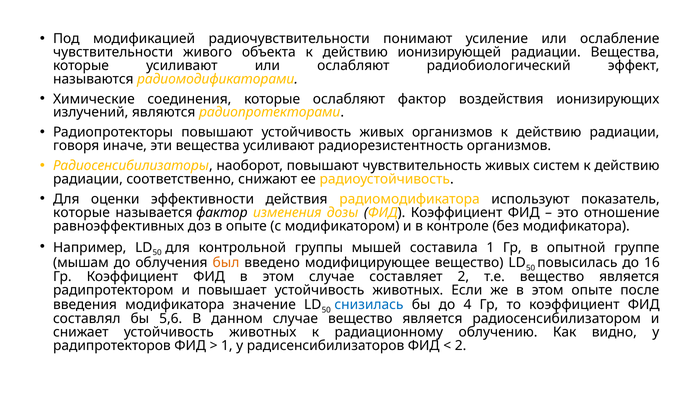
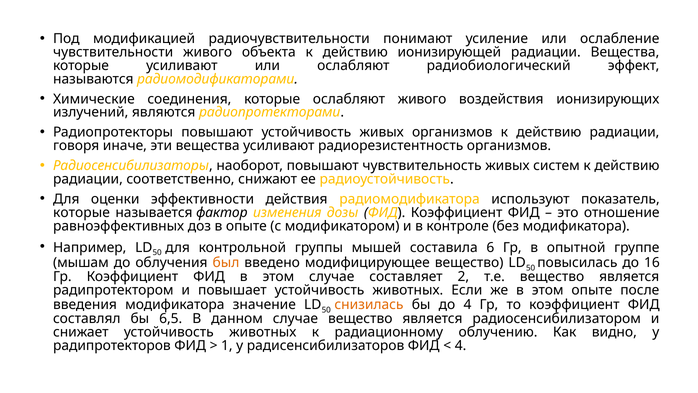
ослабляют фактор: фактор -> живого
составила 1: 1 -> 6
снизилась colour: blue -> orange
5,6: 5,6 -> 6,5
2 at (461, 345): 2 -> 4
